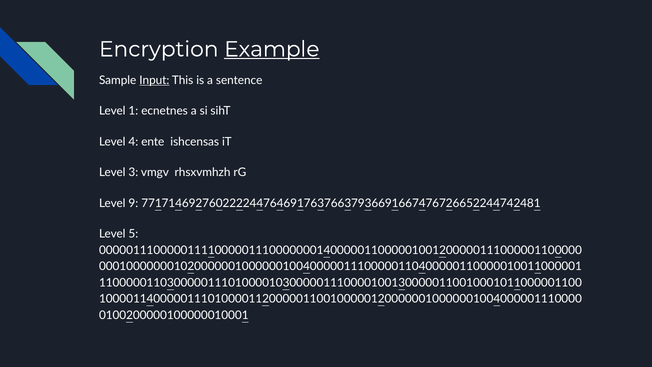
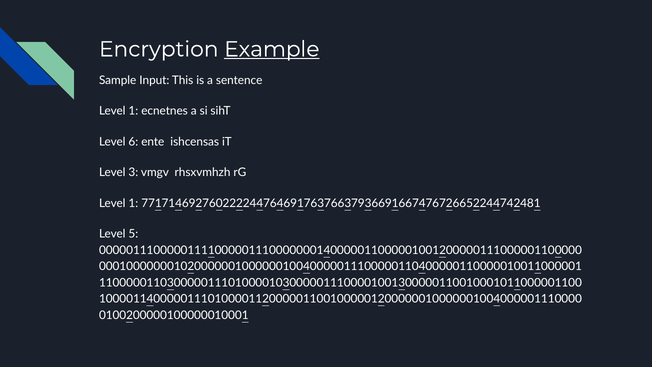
Input underline: present -> none
4: 4 -> 6
9 at (133, 203): 9 -> 1
